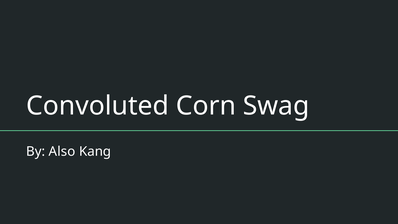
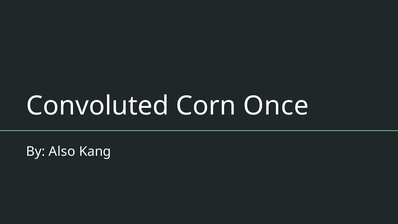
Swag: Swag -> Once
